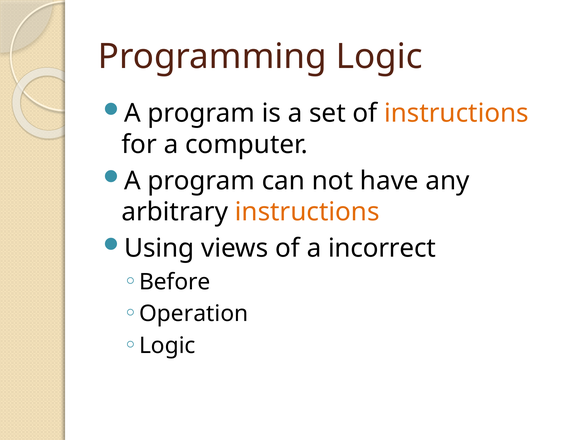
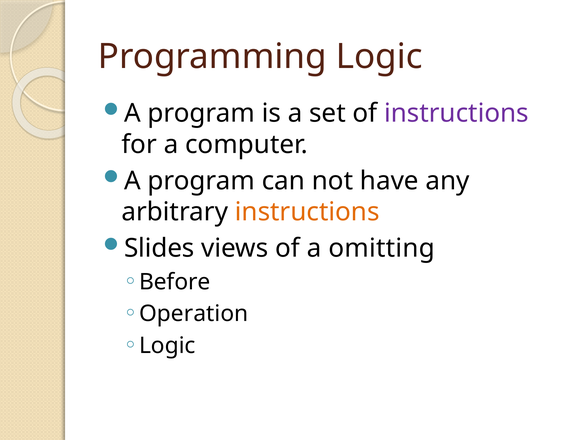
instructions at (456, 113) colour: orange -> purple
Using: Using -> Slides
incorrect: incorrect -> omitting
